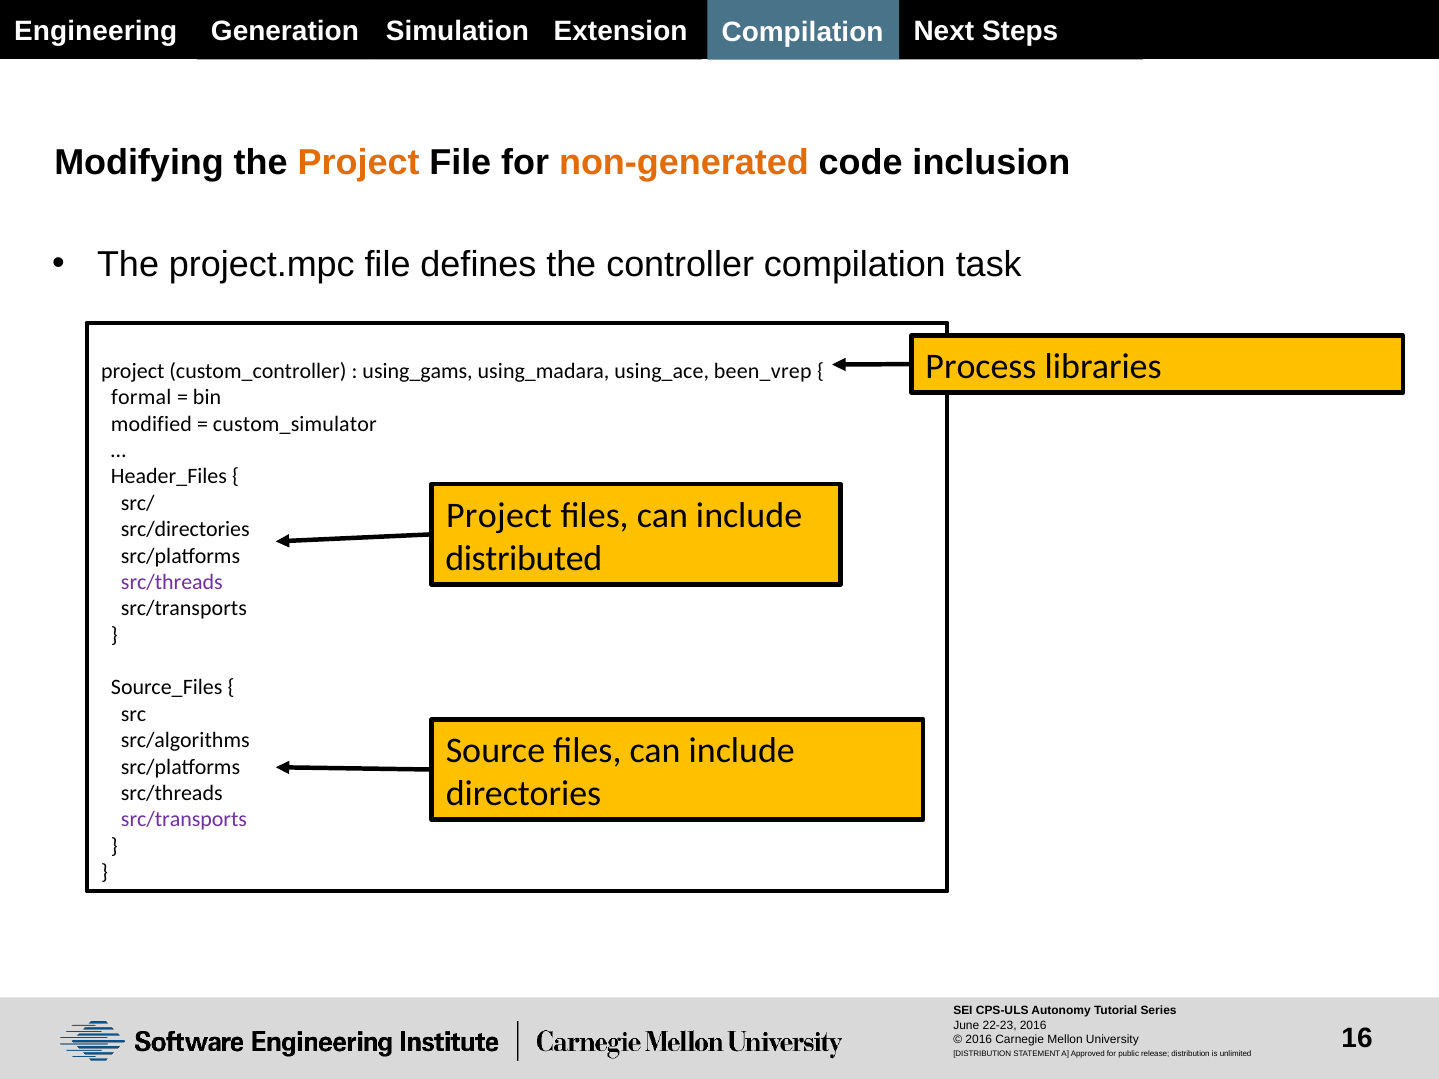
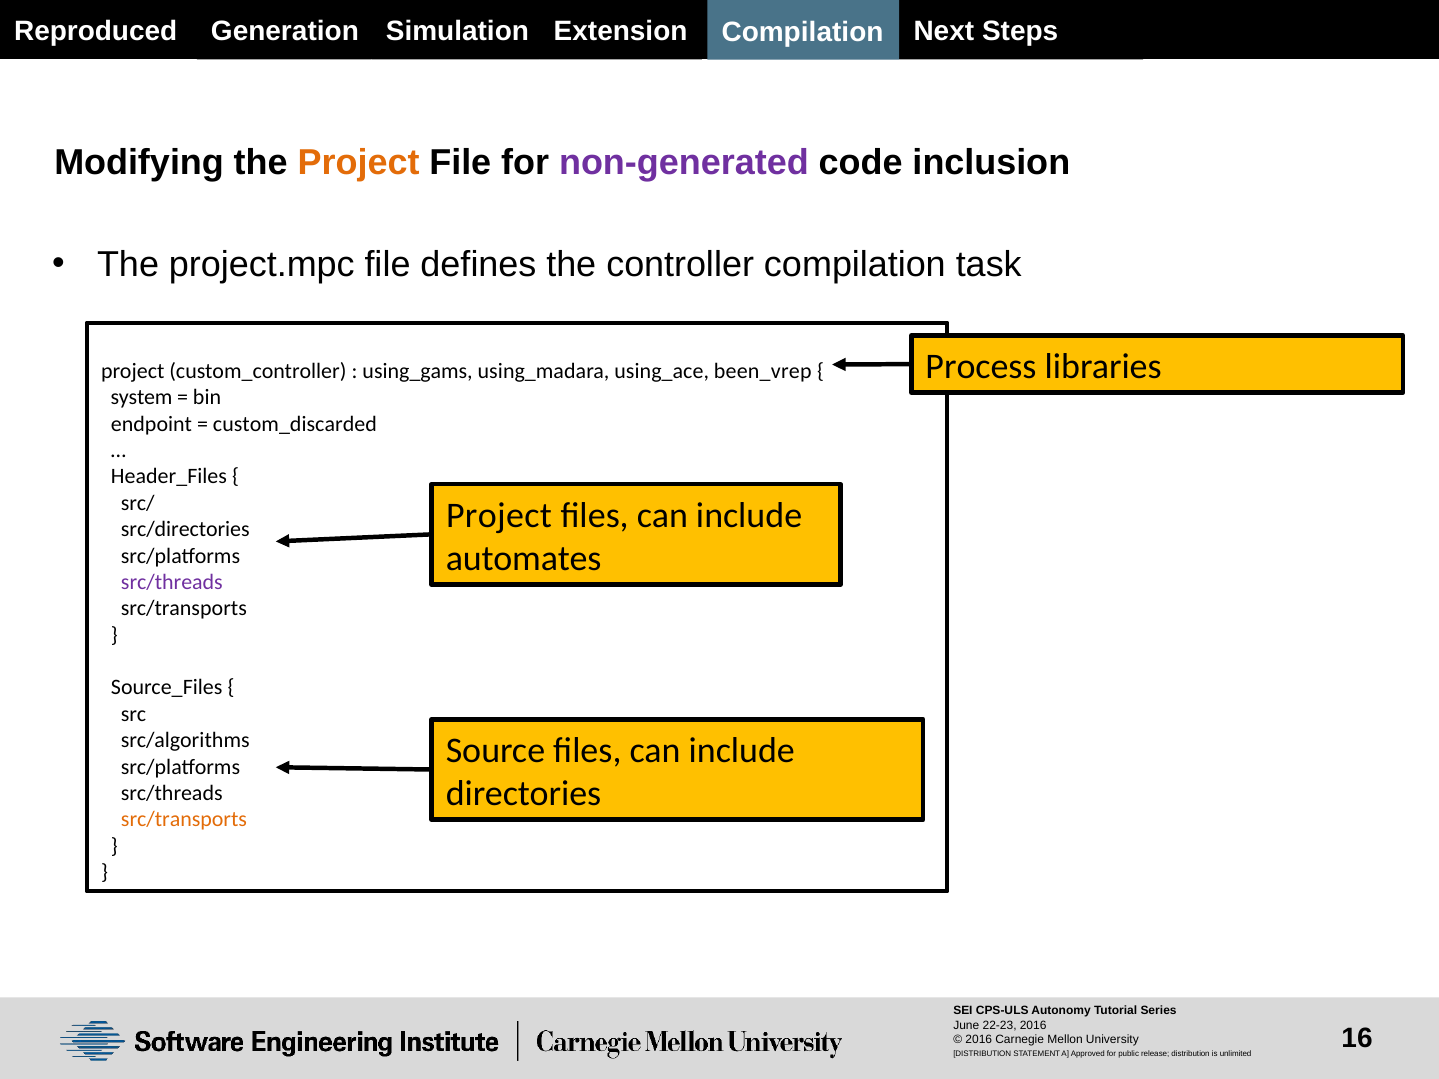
Engineering: Engineering -> Reproduced
non-generated colour: orange -> purple
formal: formal -> system
modified: modified -> endpoint
custom_simulator: custom_simulator -> custom_discarded
distributed: distributed -> automates
src/transports at (184, 820) colour: purple -> orange
